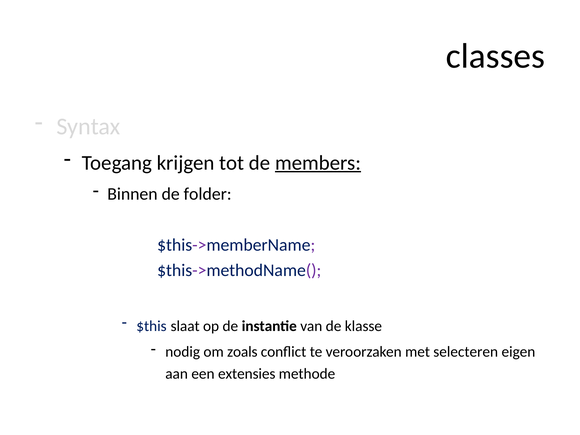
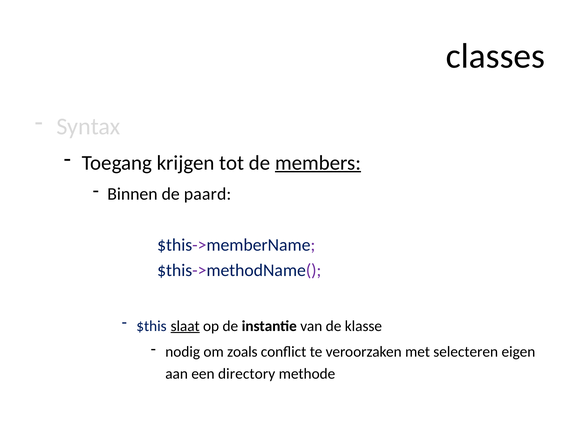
folder: folder -> paard
slaat underline: none -> present
extensies: extensies -> directory
